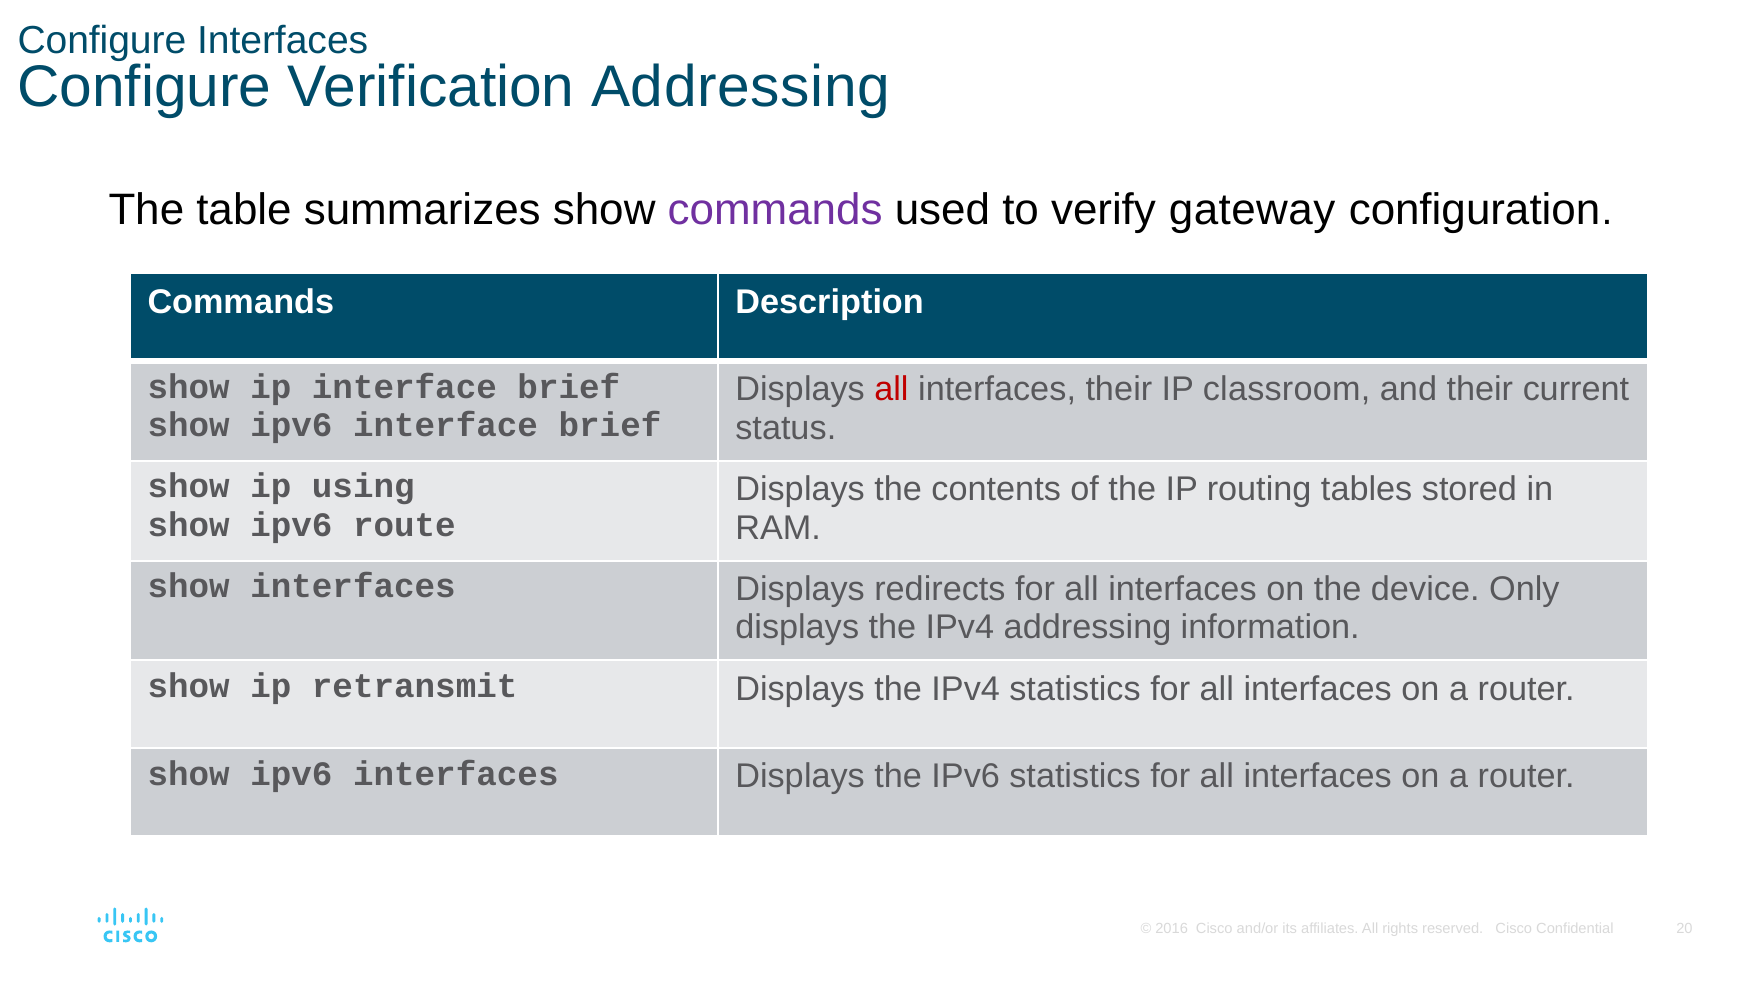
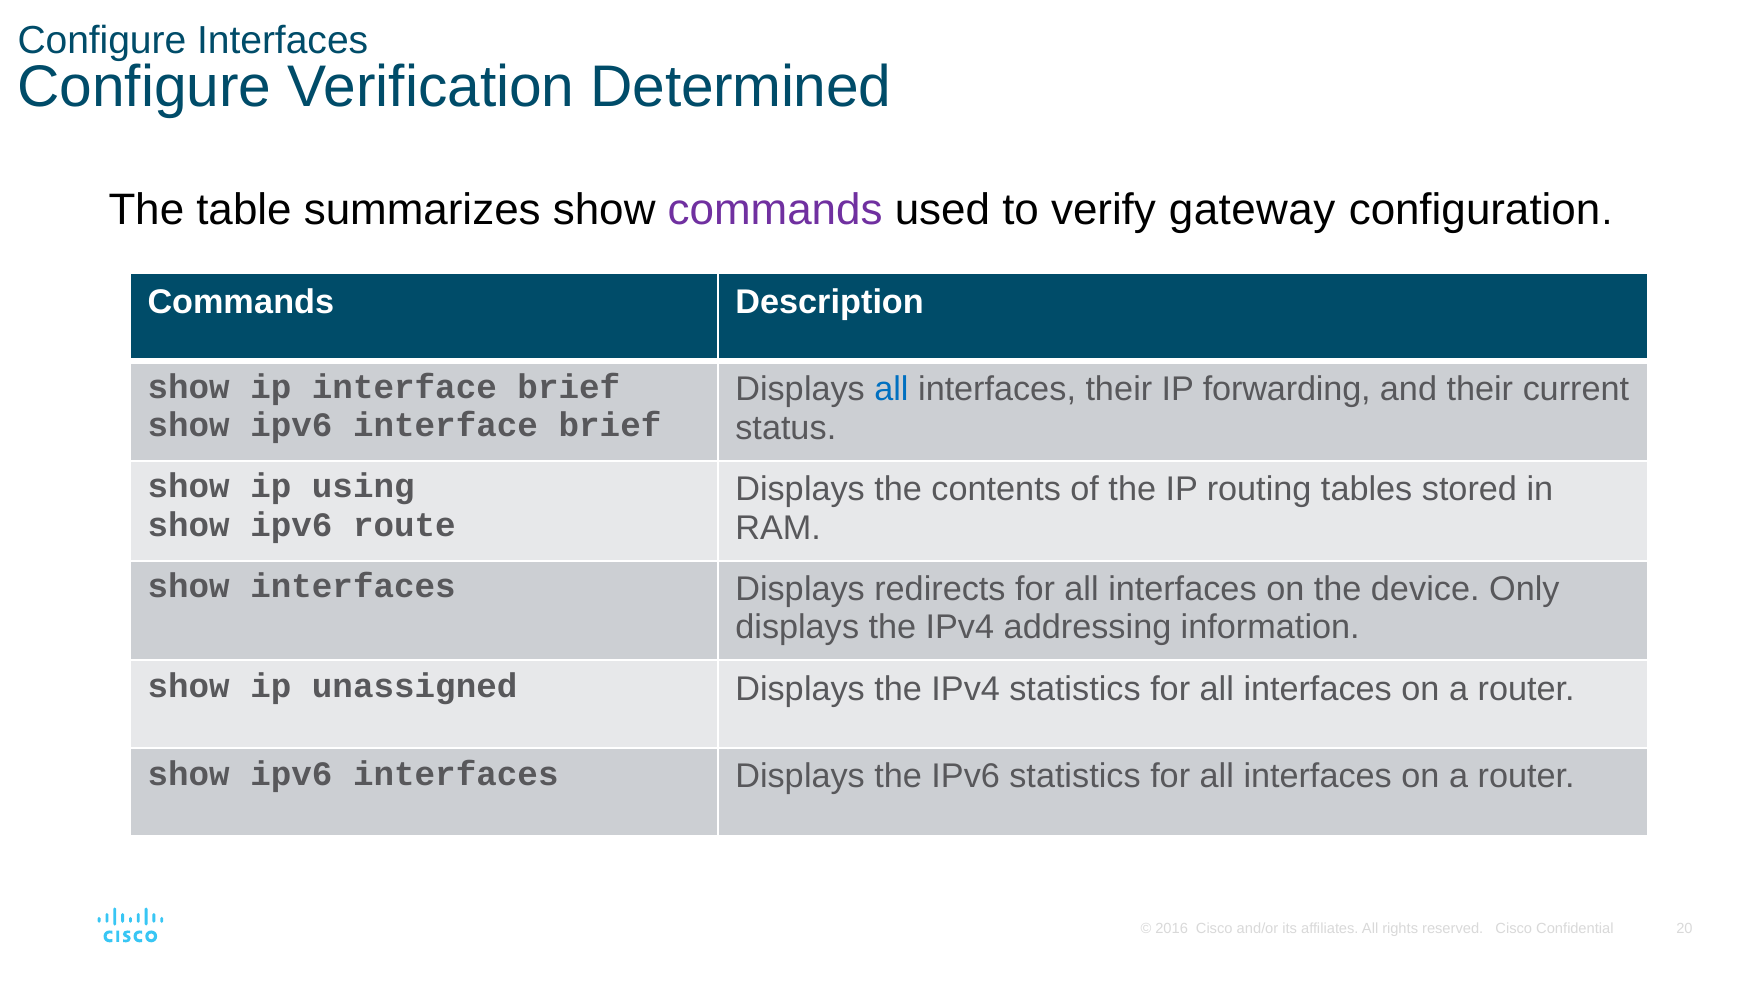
Verification Addressing: Addressing -> Determined
all at (891, 389) colour: red -> blue
classroom: classroom -> forwarding
retransmit: retransmit -> unassigned
